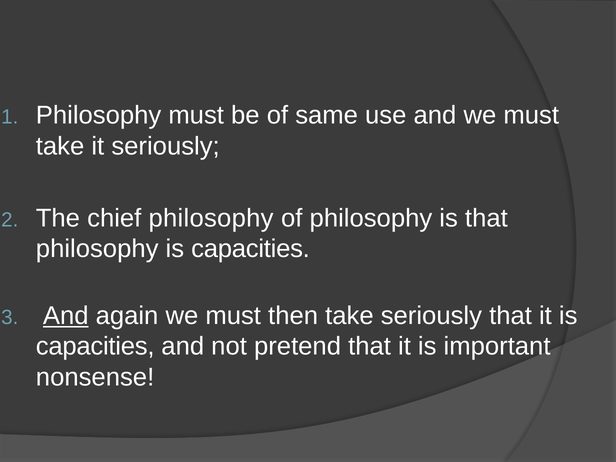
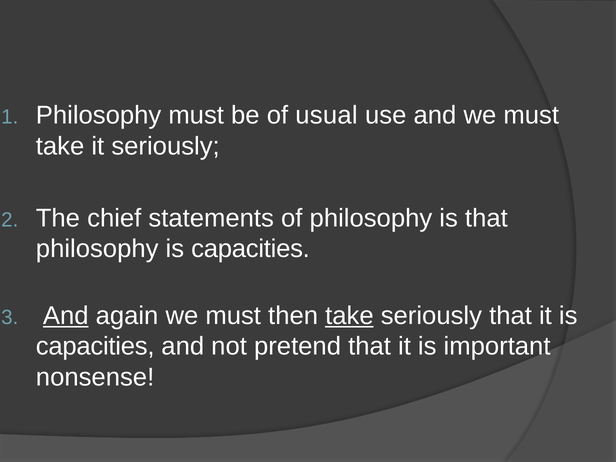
same: same -> usual
chief philosophy: philosophy -> statements
take at (349, 316) underline: none -> present
